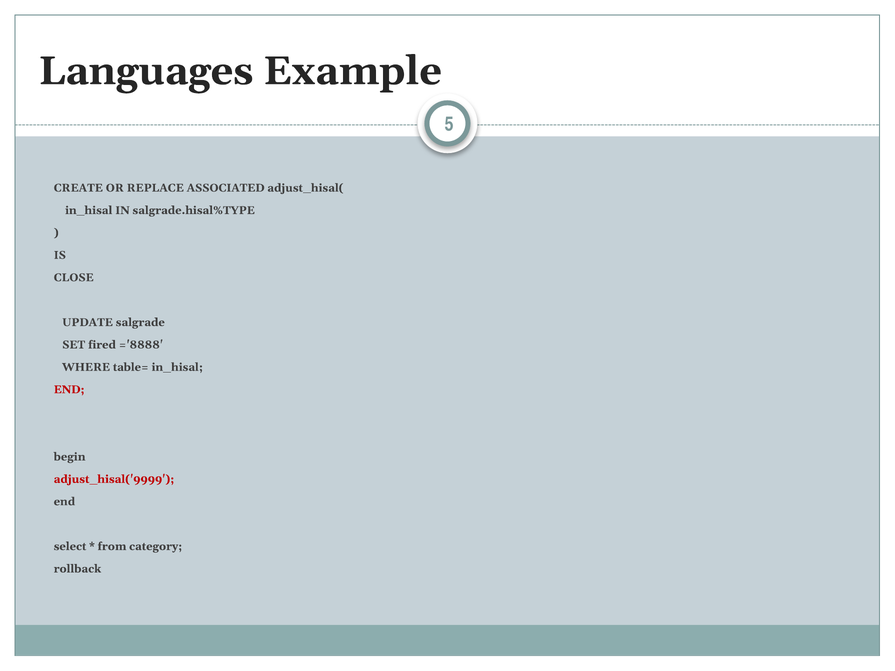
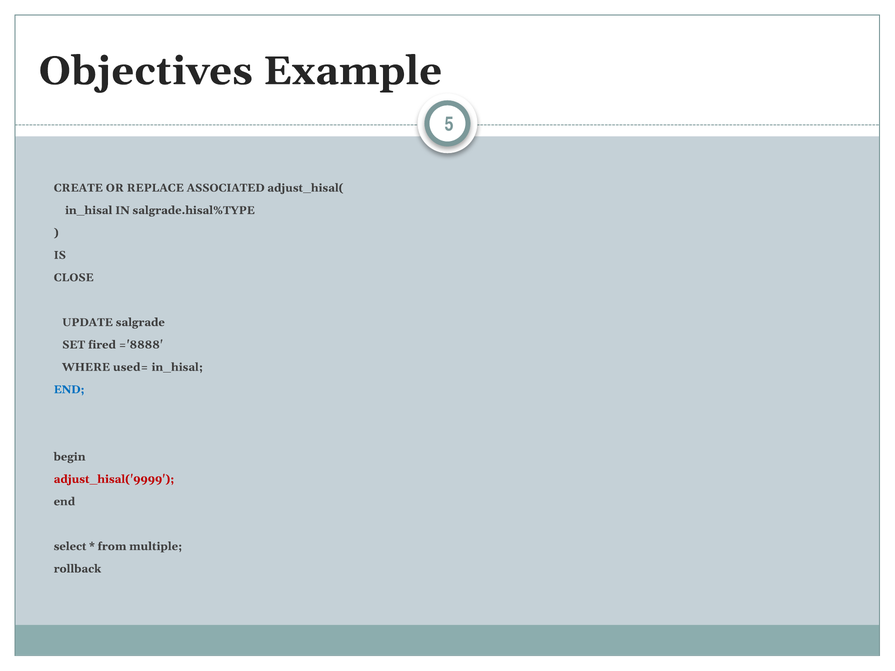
Languages: Languages -> Objectives
table=: table= -> used=
END at (69, 390) colour: red -> blue
category: category -> multiple
